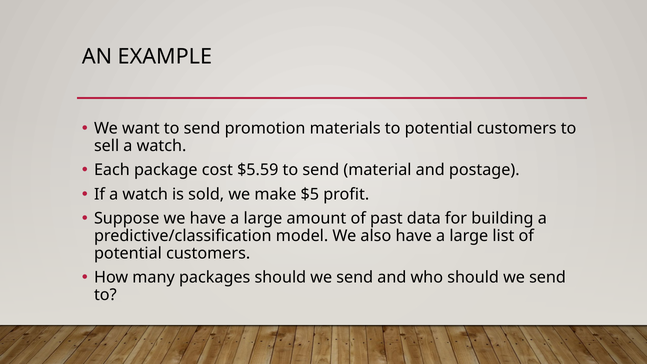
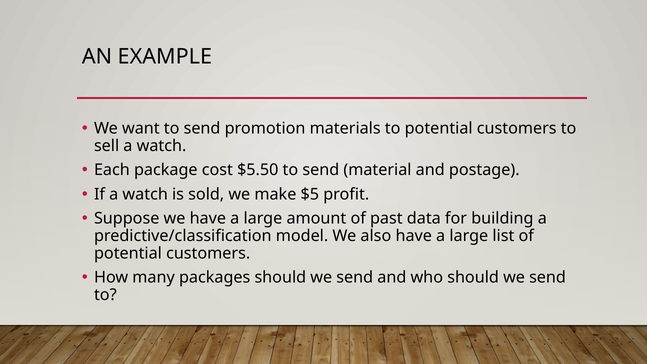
$5.59: $5.59 -> $5.50
